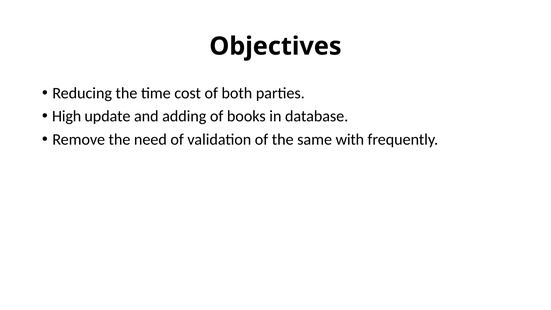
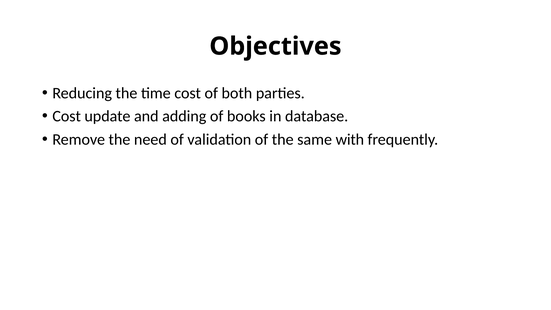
High at (67, 116): High -> Cost
